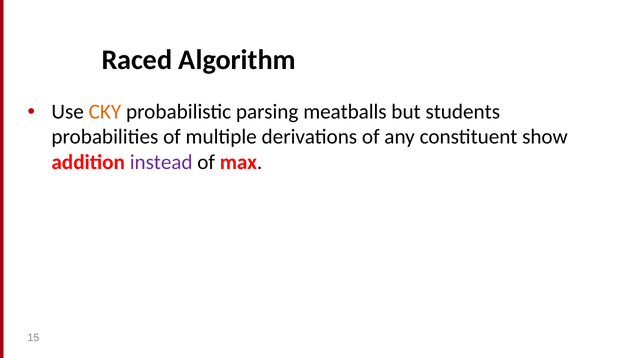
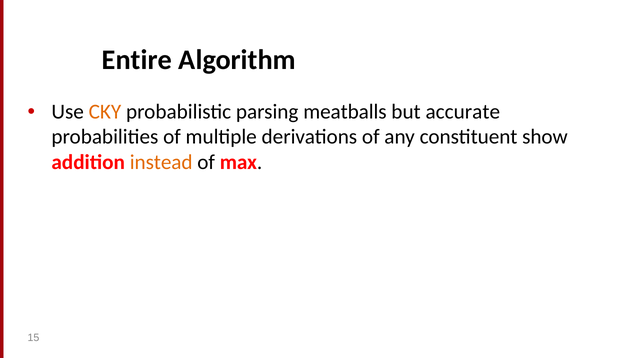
Raced: Raced -> Entire
students: students -> accurate
instead colour: purple -> orange
